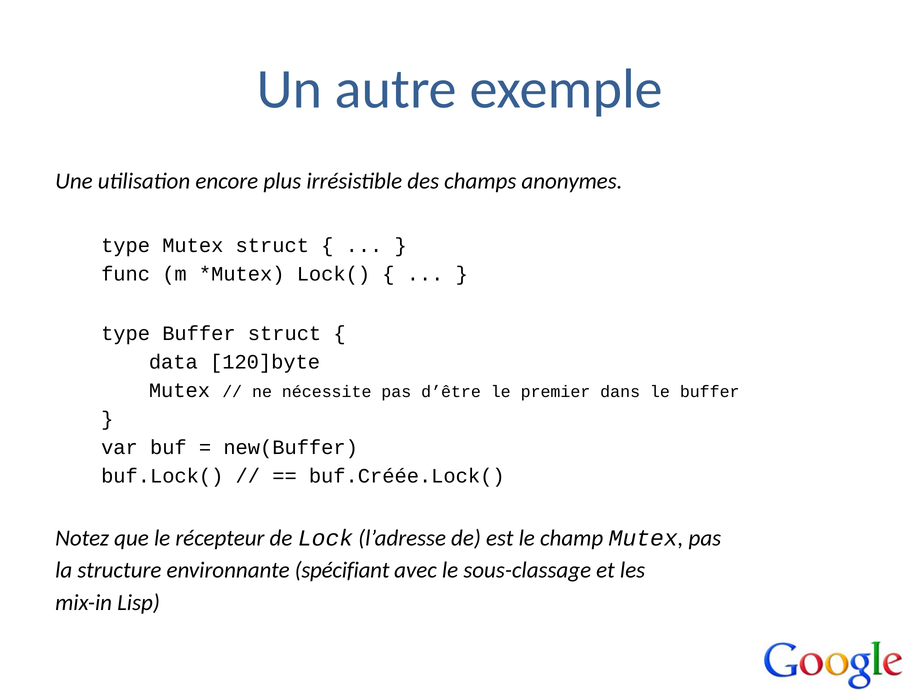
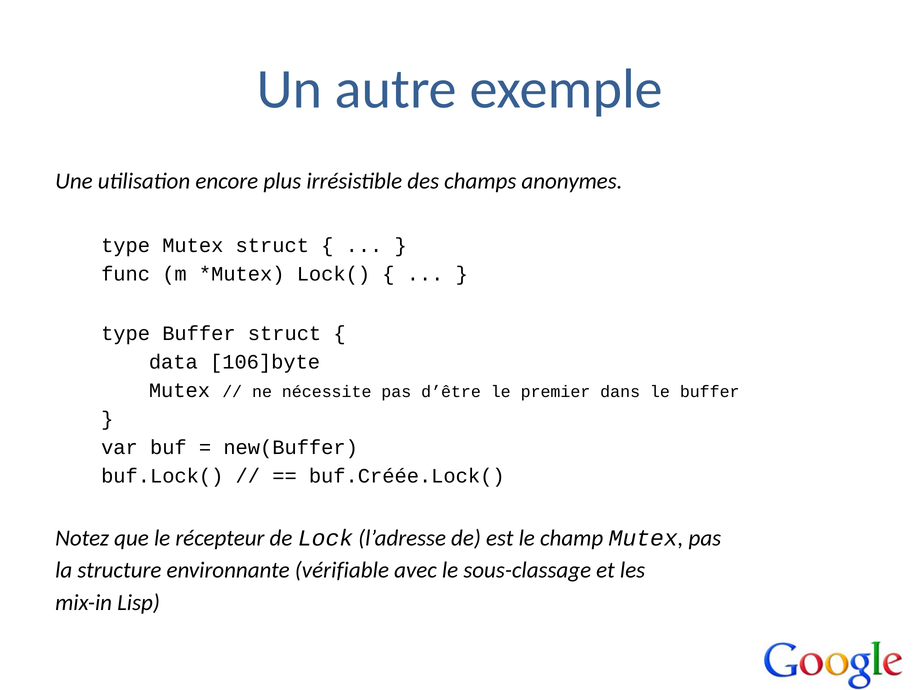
120]byte: 120]byte -> 106]byte
spécifiant: spécifiant -> vérifiable
